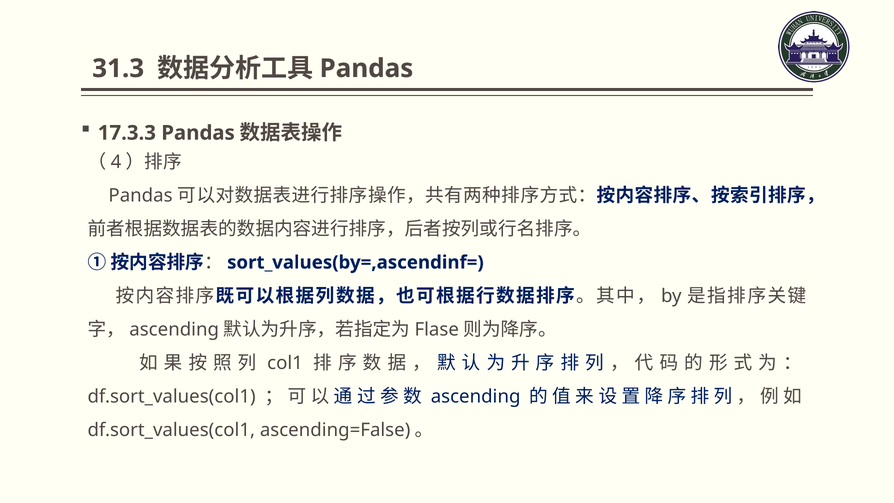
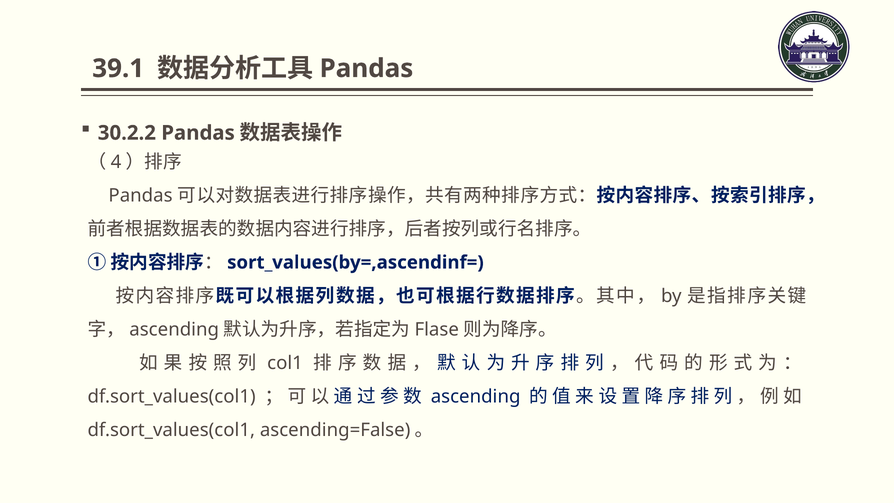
31.3: 31.3 -> 39.1
17.3.3: 17.3.3 -> 30.2.2
